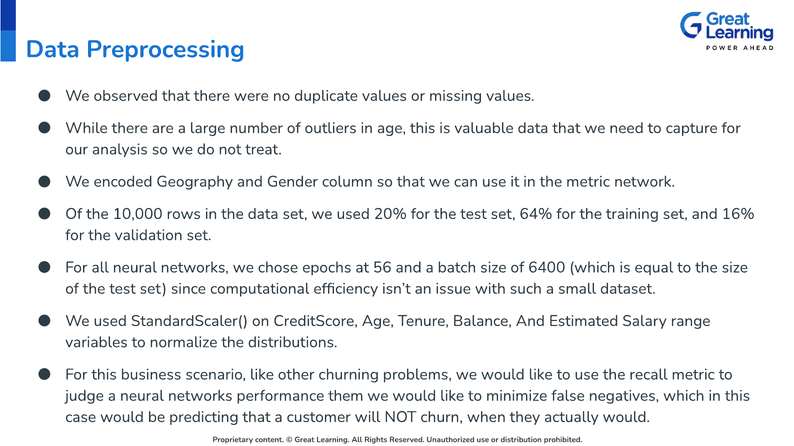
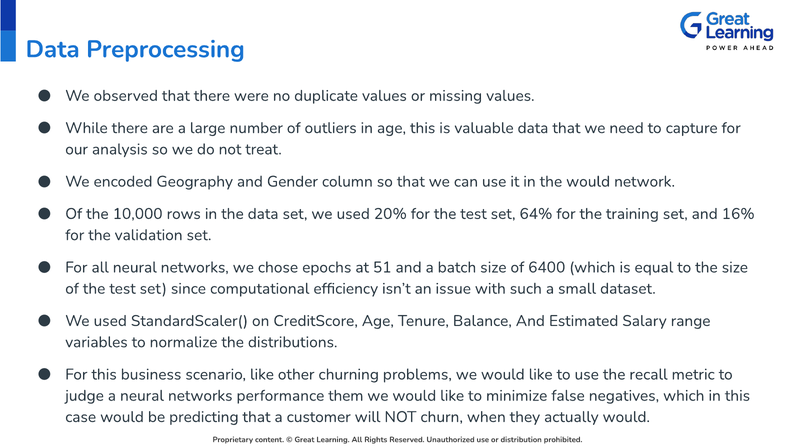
the metric: metric -> would
56: 56 -> 51
